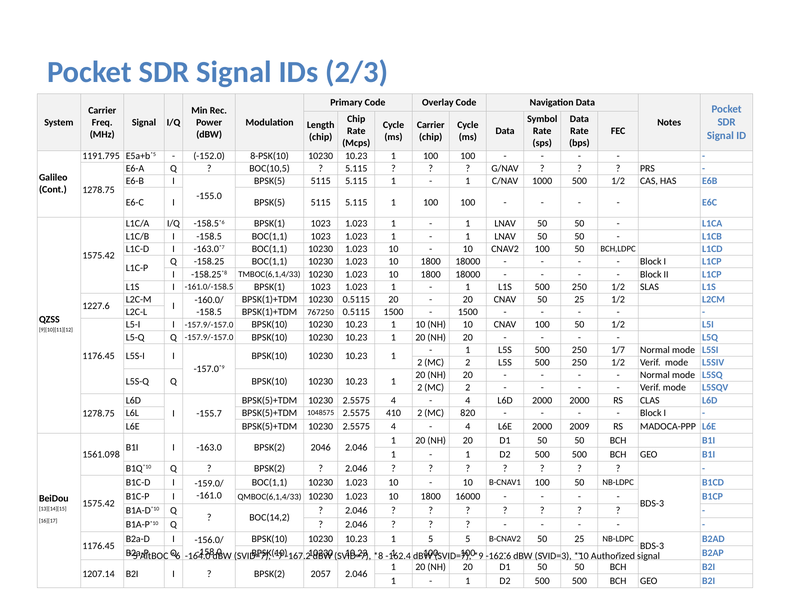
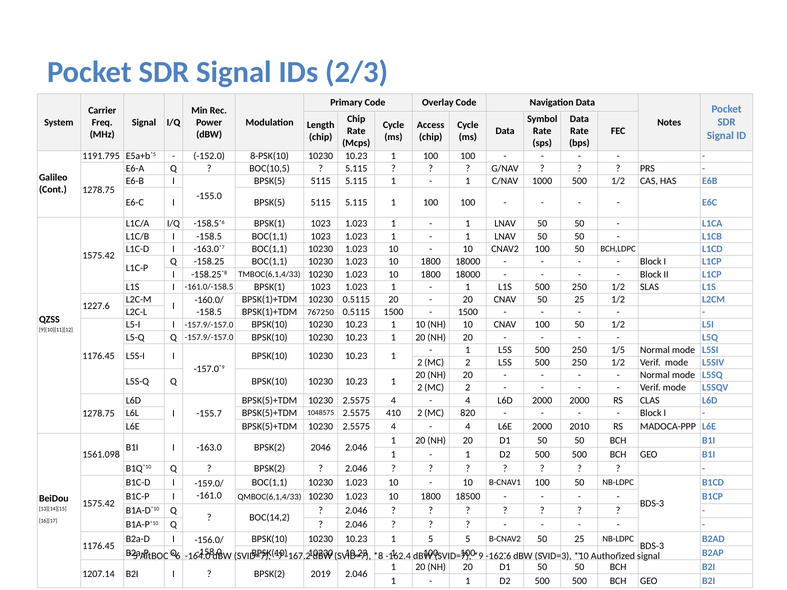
Carrier at (431, 125): Carrier -> Access
1/7: 1/7 -> 1/5
2009: 2009 -> 2010
16000: 16000 -> 18500
2057: 2057 -> 2019
